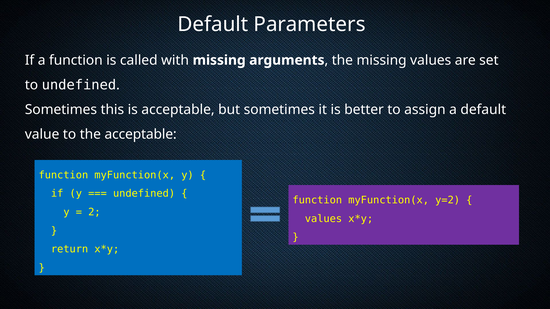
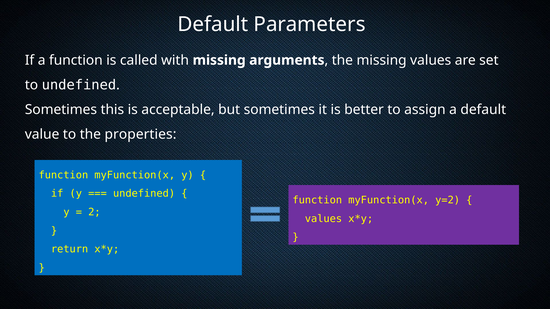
the acceptable: acceptable -> properties
